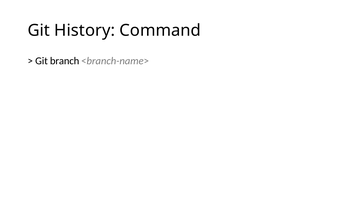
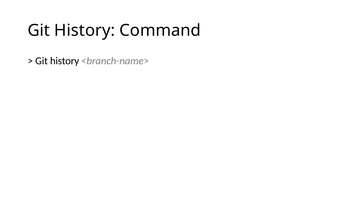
branch at (65, 61): branch -> history
